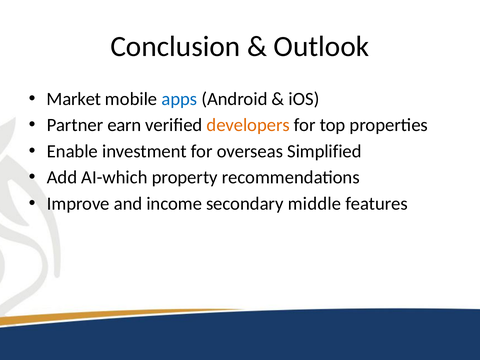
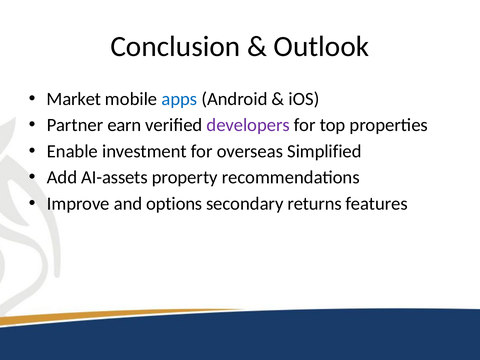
developers colour: orange -> purple
AI-which: AI-which -> AI-assets
income: income -> options
middle: middle -> returns
